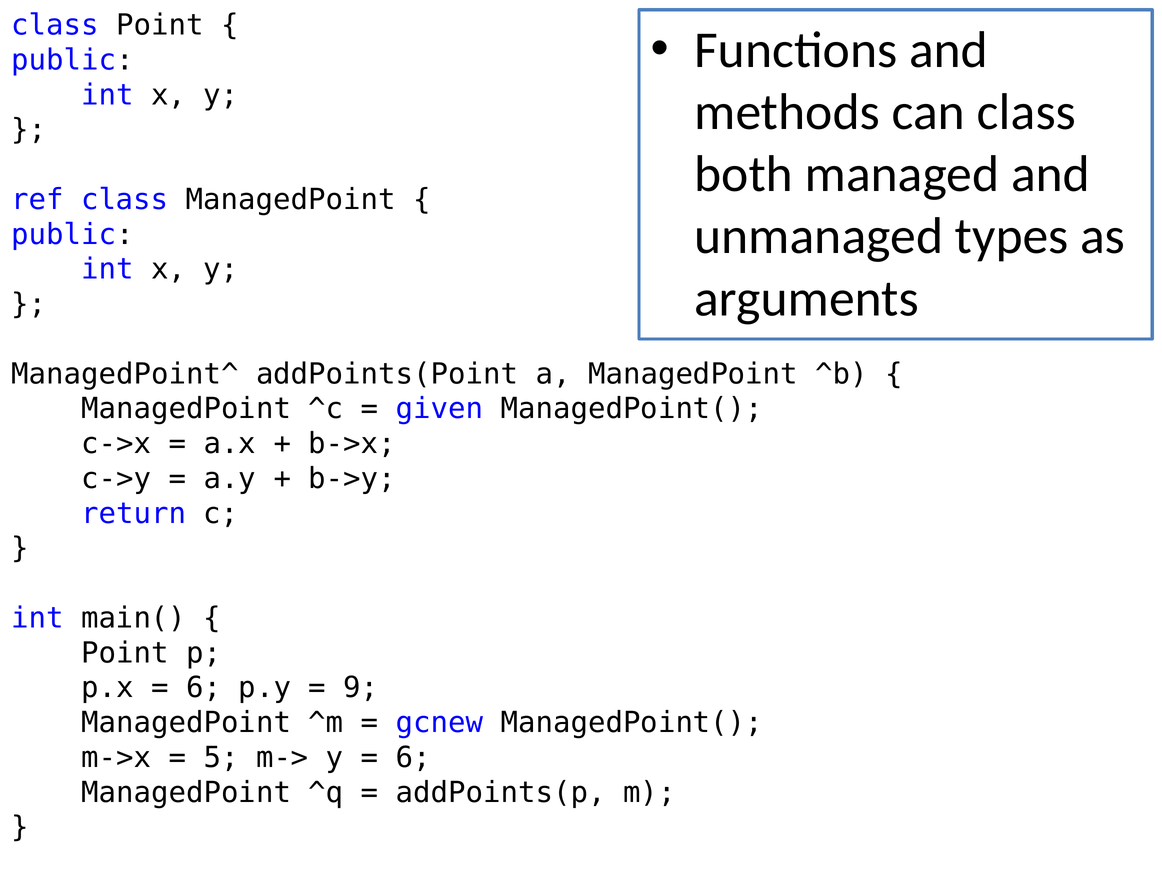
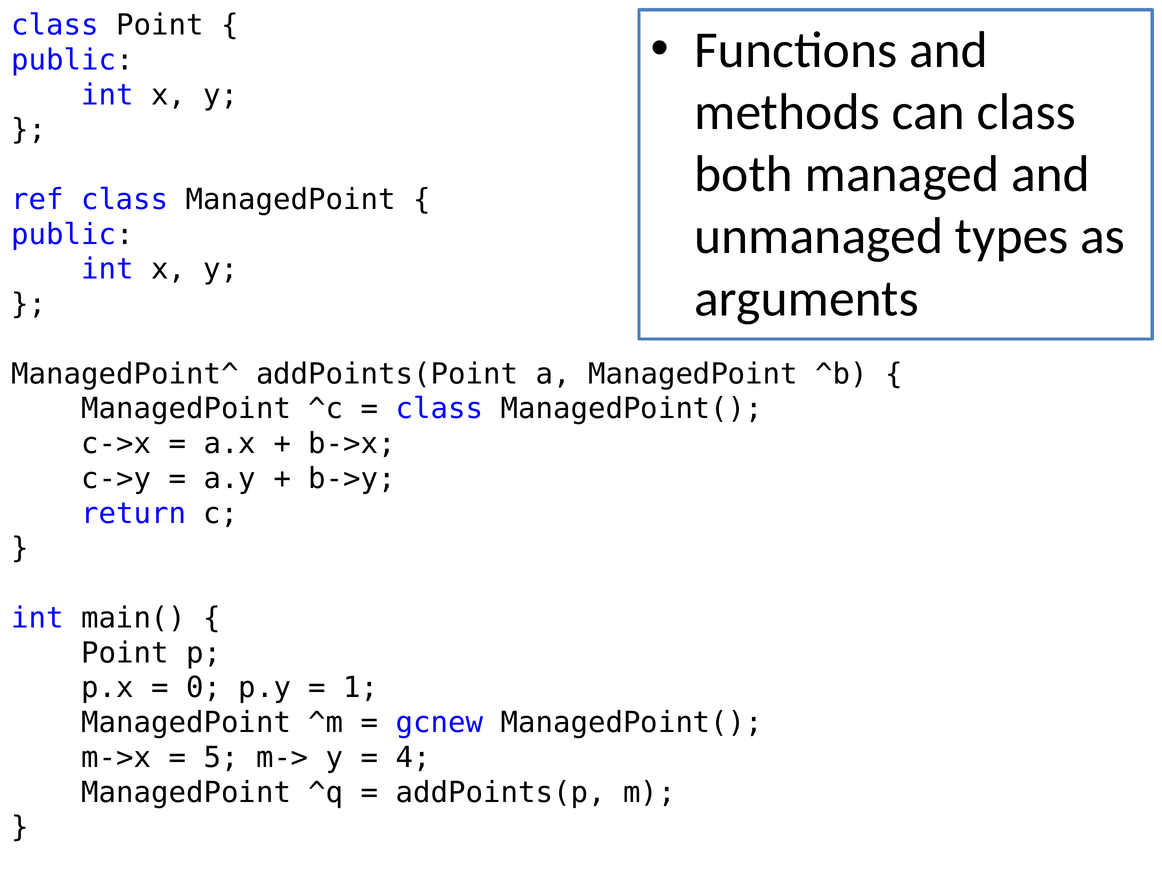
given at (440, 409): given -> class
6 at (204, 687): 6 -> 0
9: 9 -> 1
6 at (413, 757): 6 -> 4
